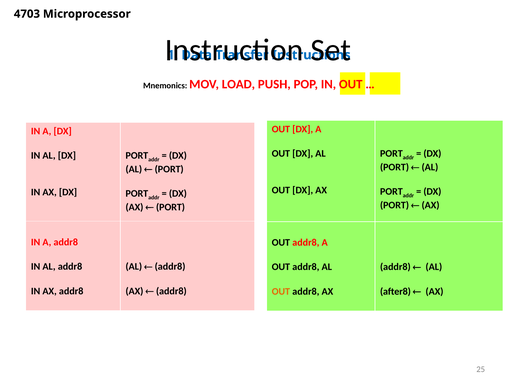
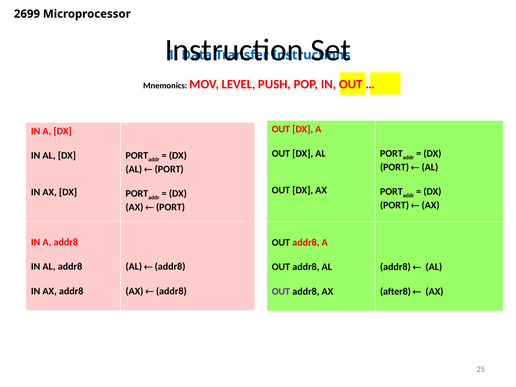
4703: 4703 -> 2699
LOAD: LOAD -> LEVEL
OUT at (281, 291) colour: orange -> purple
